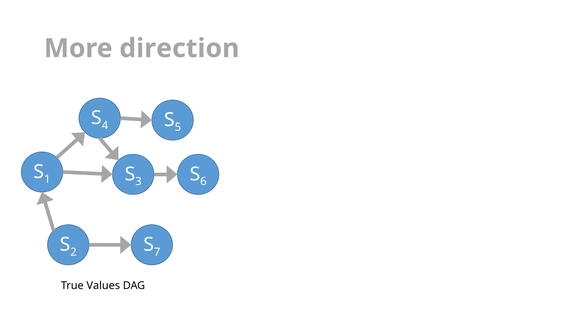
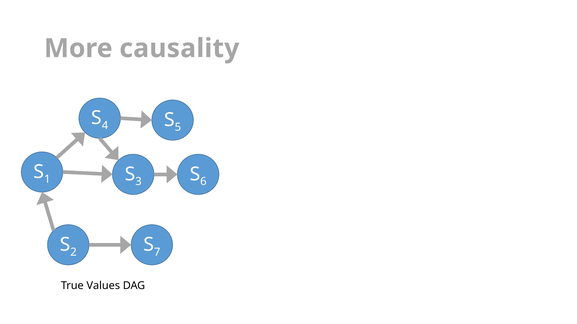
direction: direction -> causality
